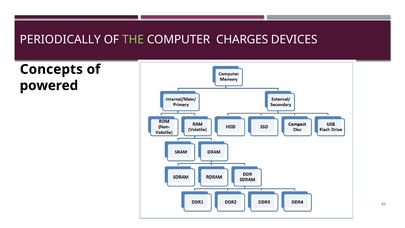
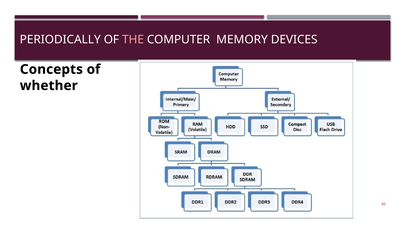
THE colour: light green -> pink
CHARGES: CHARGES -> MEMORY
powered: powered -> whether
